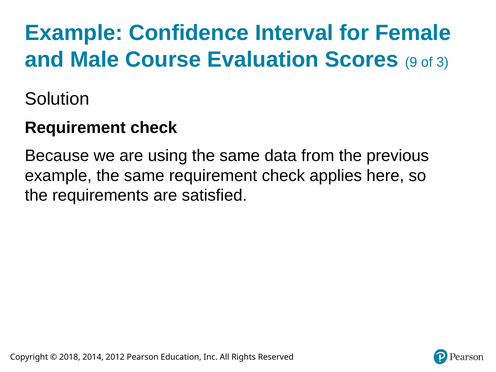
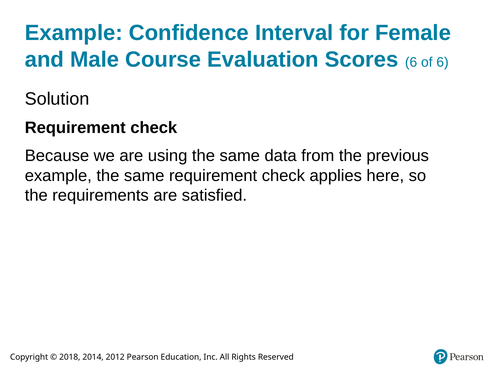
Scores 9: 9 -> 6
of 3: 3 -> 6
